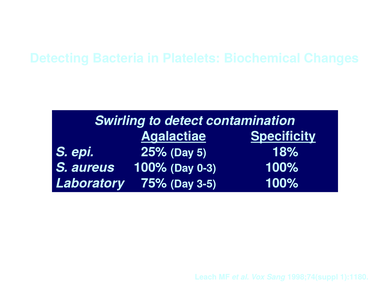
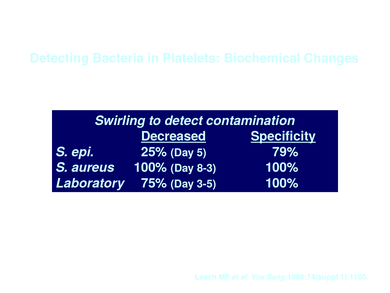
Agalactiae: Agalactiae -> Decreased
18%: 18% -> 79%
0-3: 0-3 -> 8-3
